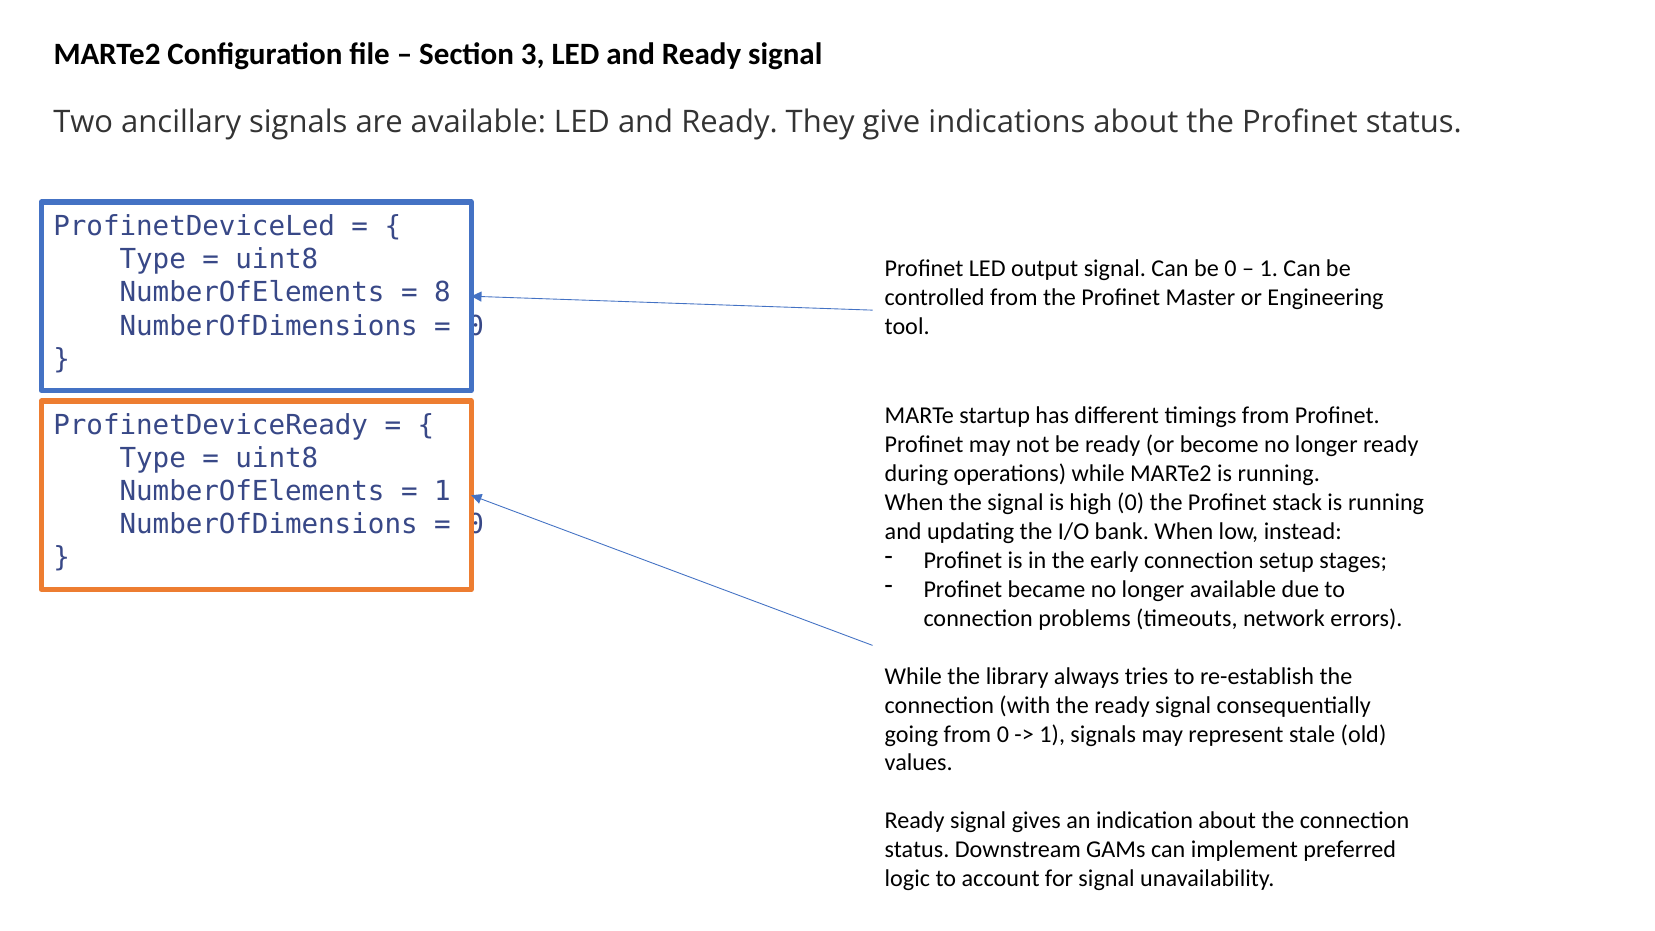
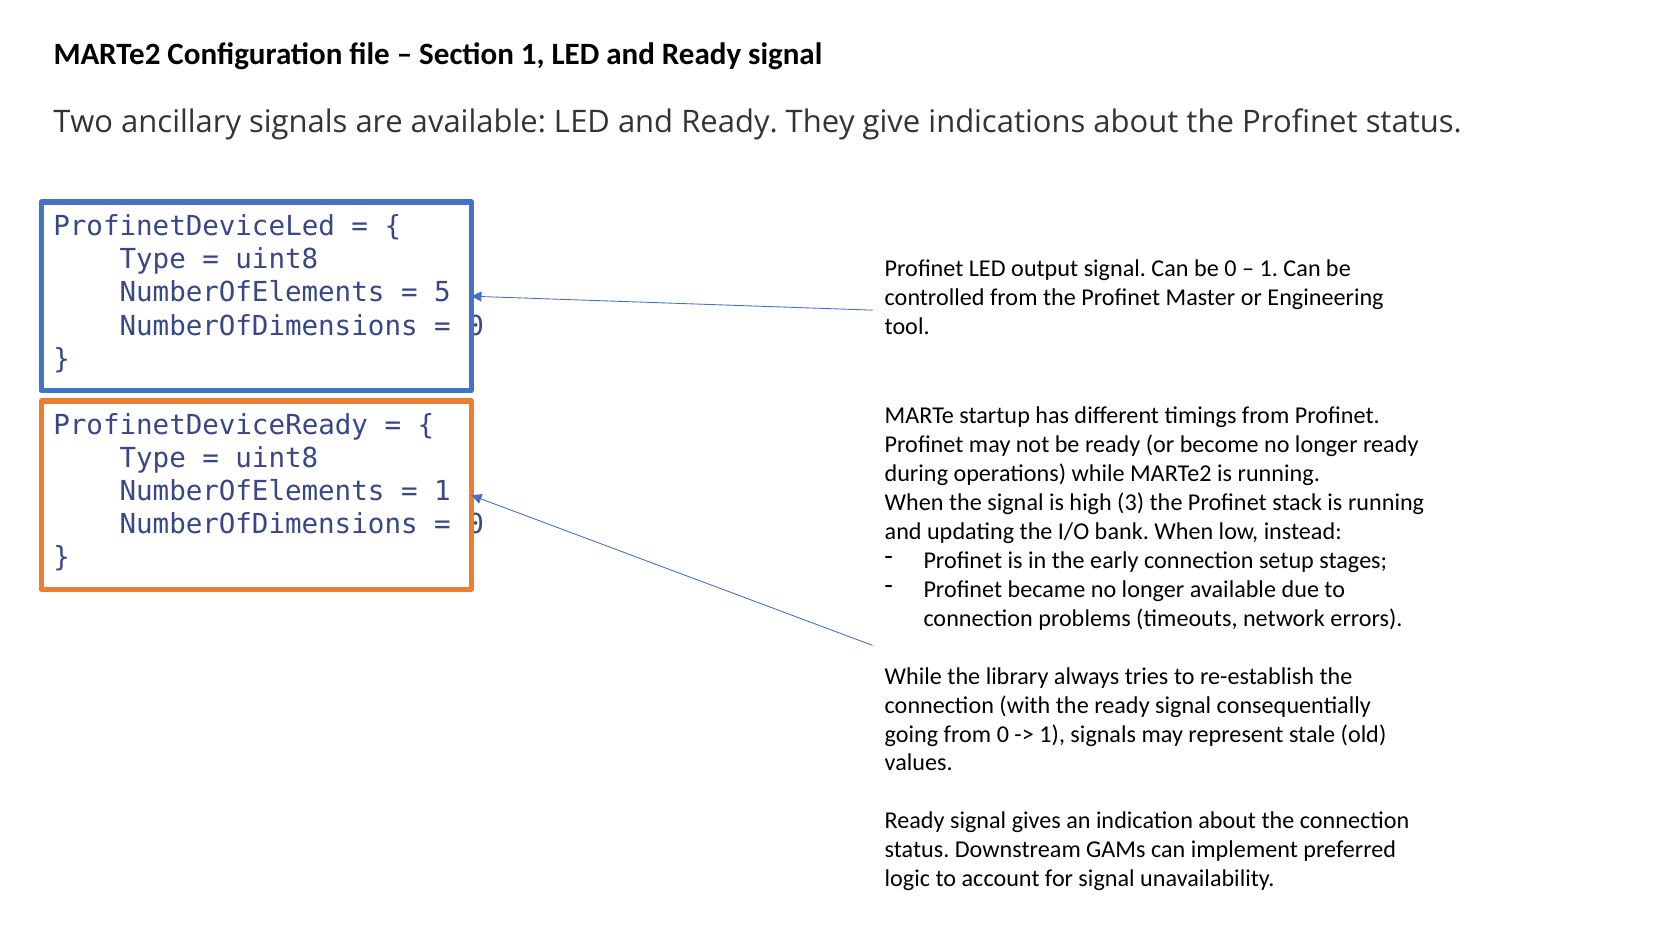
Section 3: 3 -> 1
8: 8 -> 5
high 0: 0 -> 3
